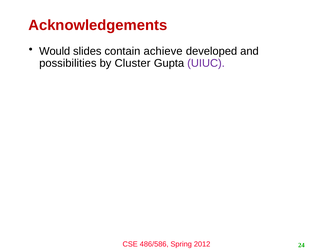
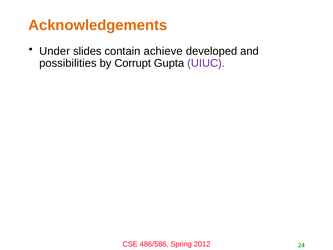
Acknowledgements colour: red -> orange
Would: Would -> Under
Cluster: Cluster -> Corrupt
